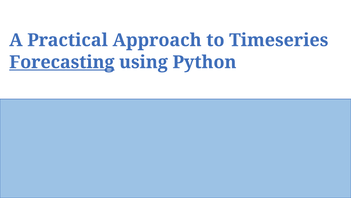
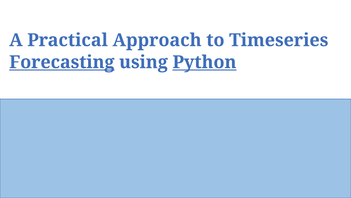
Python underline: none -> present
